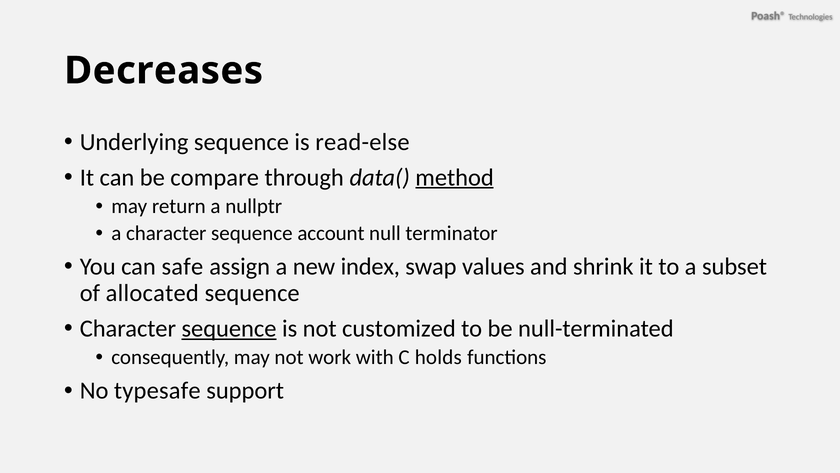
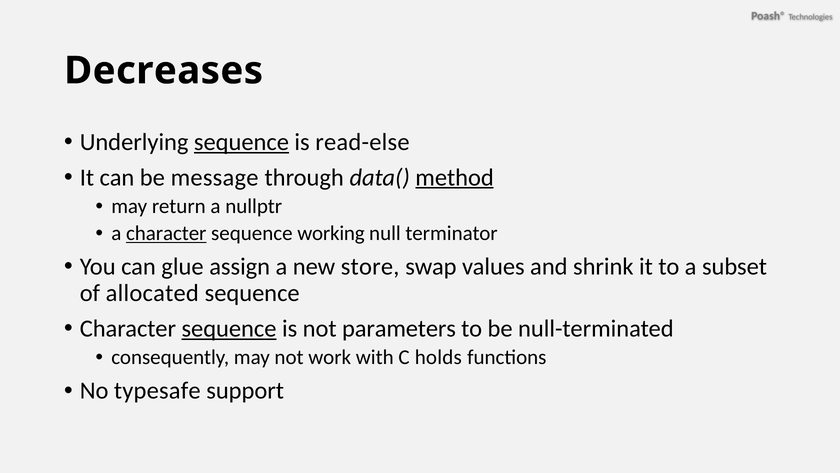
sequence at (241, 142) underline: none -> present
compare: compare -> message
character at (166, 233) underline: none -> present
account: account -> working
safe: safe -> glue
index: index -> store
customized: customized -> parameters
